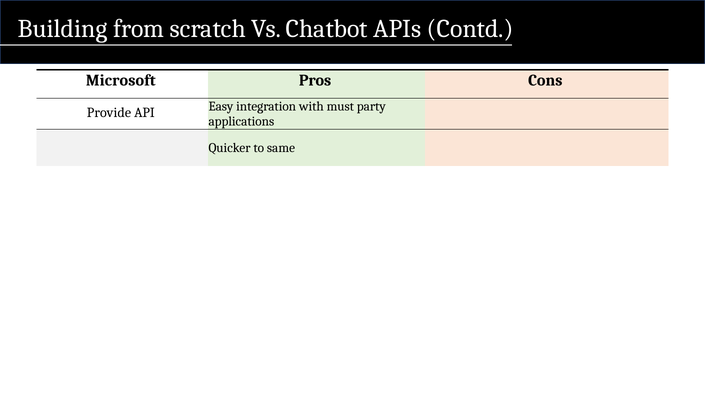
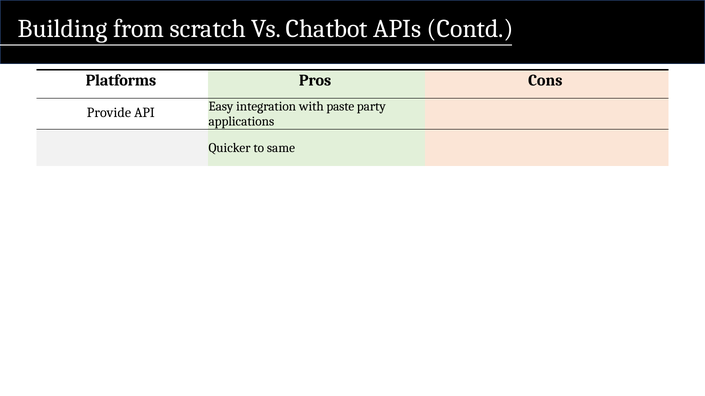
Microsoft: Microsoft -> Platforms
must: must -> paste
